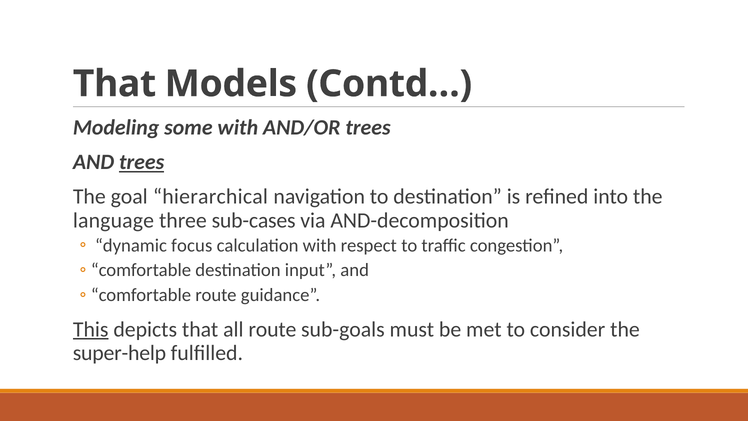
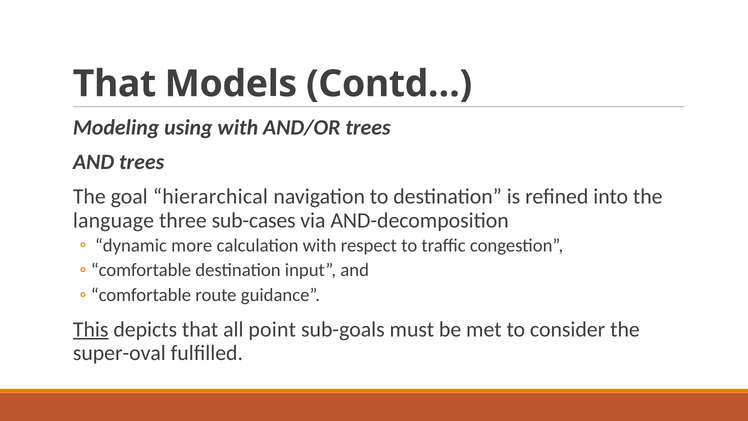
some: some -> using
trees at (142, 162) underline: present -> none
focus: focus -> more
all route: route -> point
super-help: super-help -> super-oval
